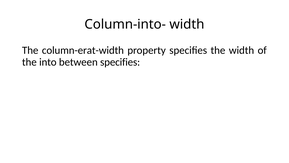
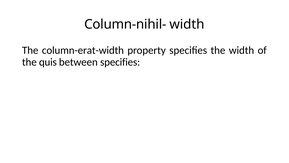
Column-into-: Column-into- -> Column-nihil-
into: into -> quis
